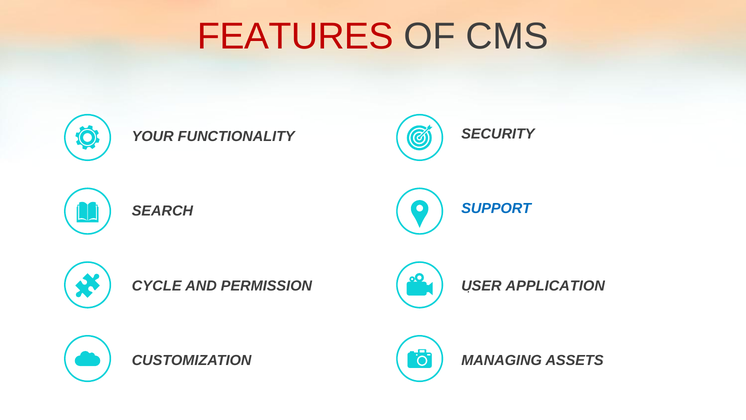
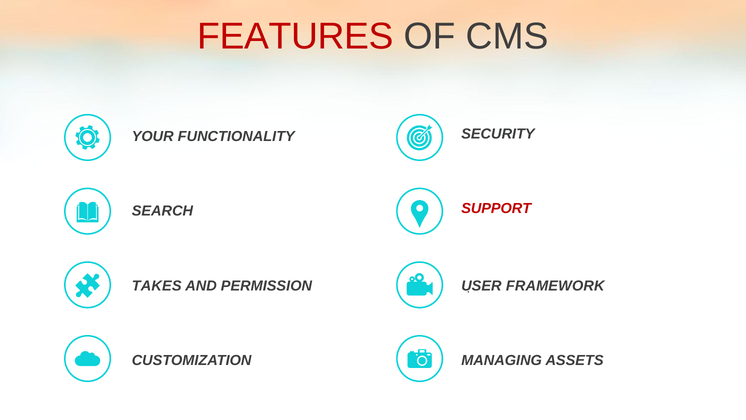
SUPPORT colour: blue -> red
CYCLE: CYCLE -> TAKES
APPLICATION: APPLICATION -> FRAMEWORK
